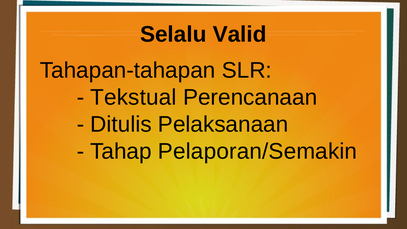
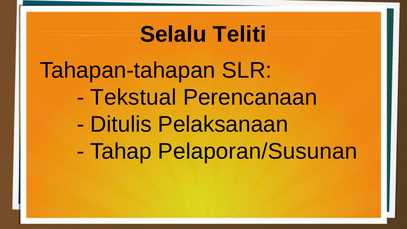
Valid: Valid -> Teliti
Pelaporan/Semakin: Pelaporan/Semakin -> Pelaporan/Susunan
